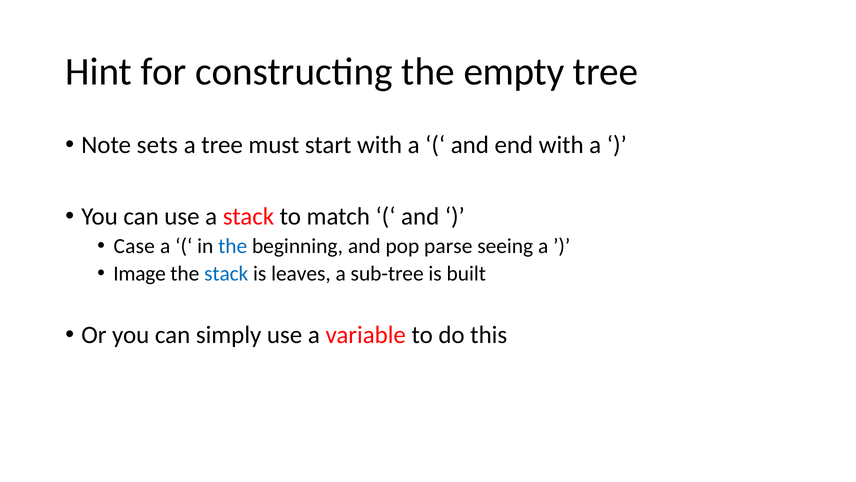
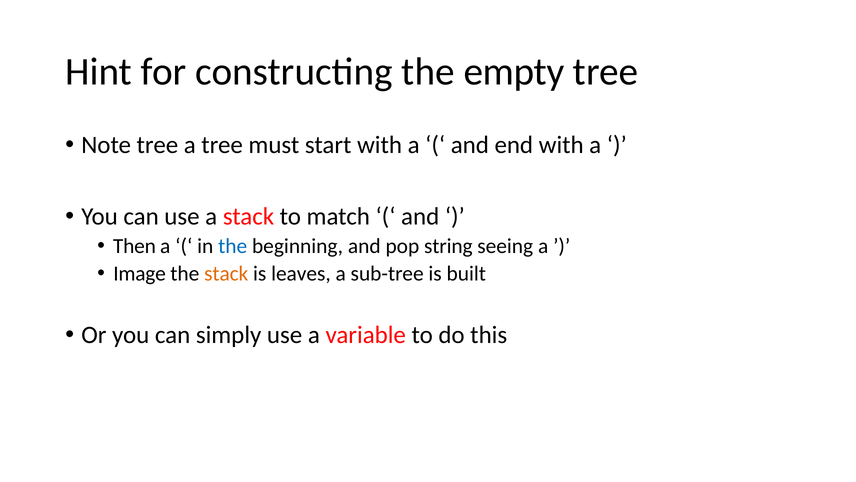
Note sets: sets -> tree
Case: Case -> Then
parse: parse -> string
stack at (226, 273) colour: blue -> orange
